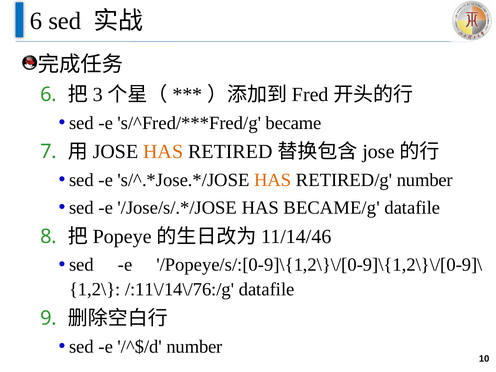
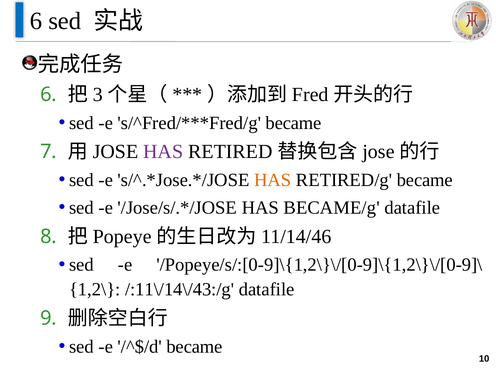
HAS at (163, 152) colour: orange -> purple
RETIRED/g number: number -> became
/:11\/14\/76:/g: /:11\/14\/76:/g -> /:11\/14\/43:/g
/^$/d number: number -> became
